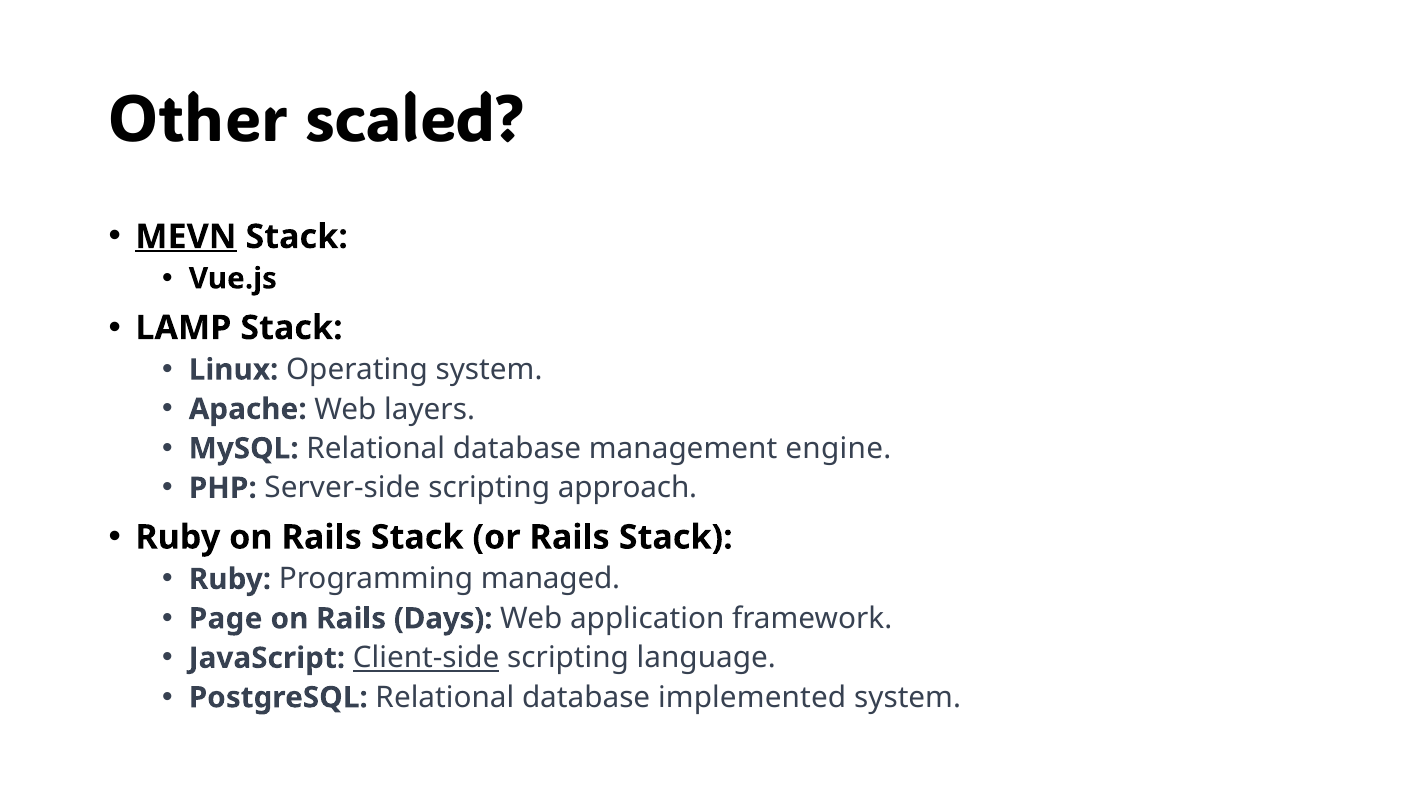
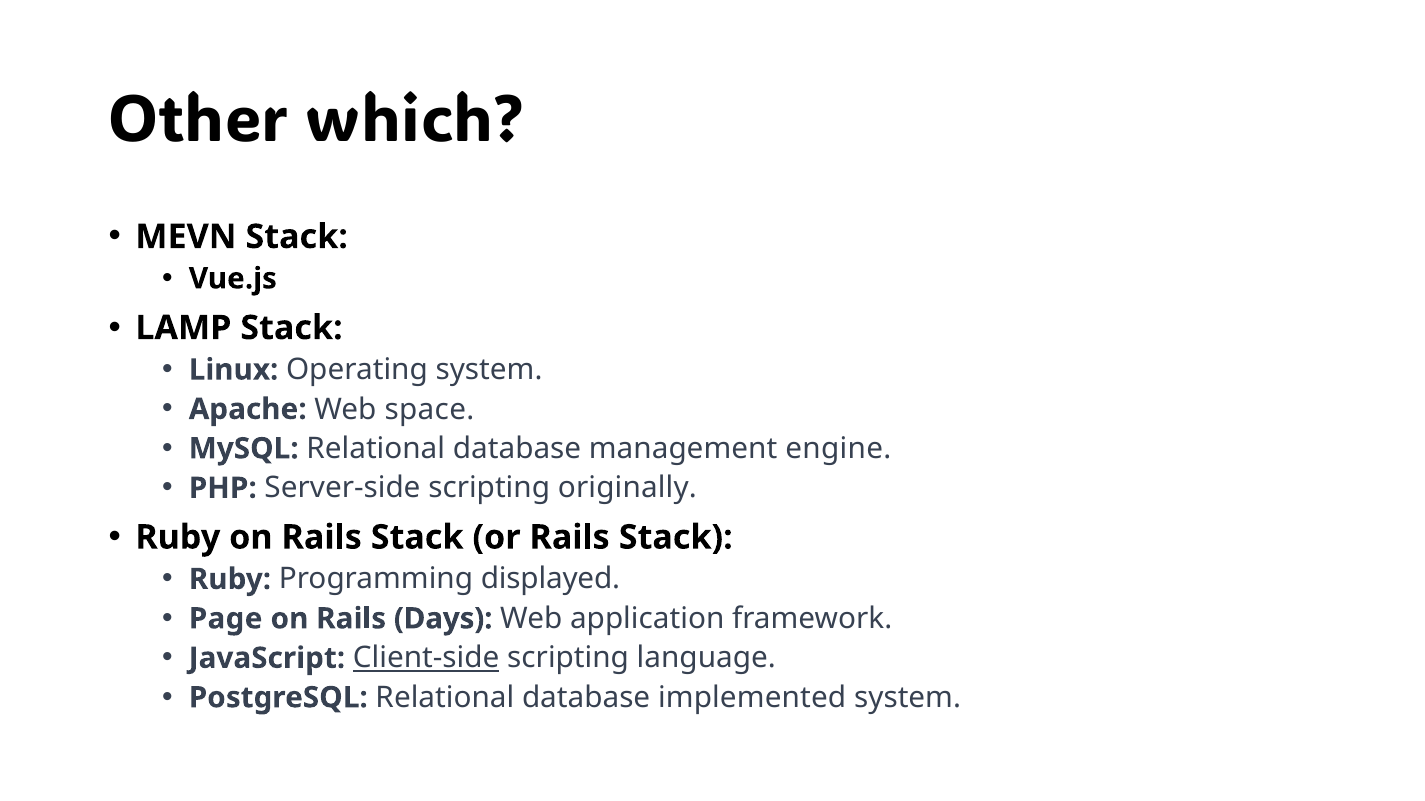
scaled: scaled -> which
MEVN underline: present -> none
layers: layers -> space
approach: approach -> originally
managed: managed -> displayed
